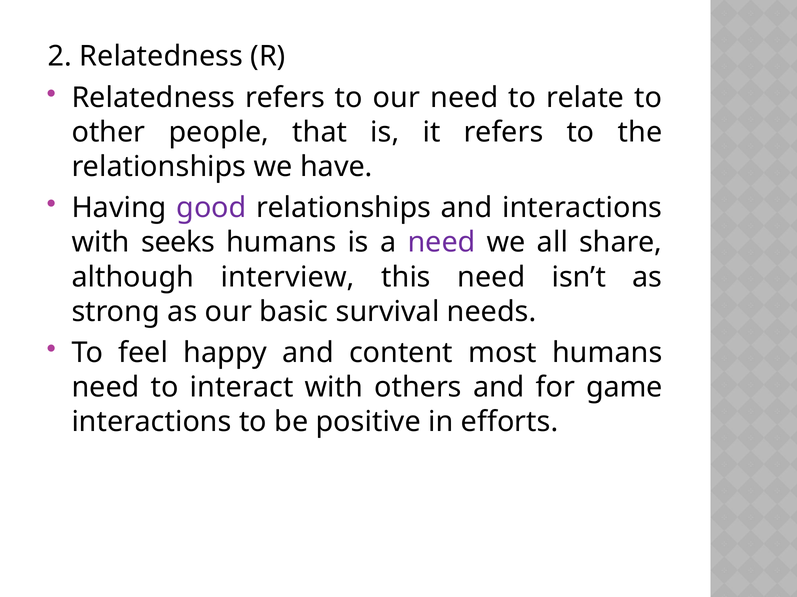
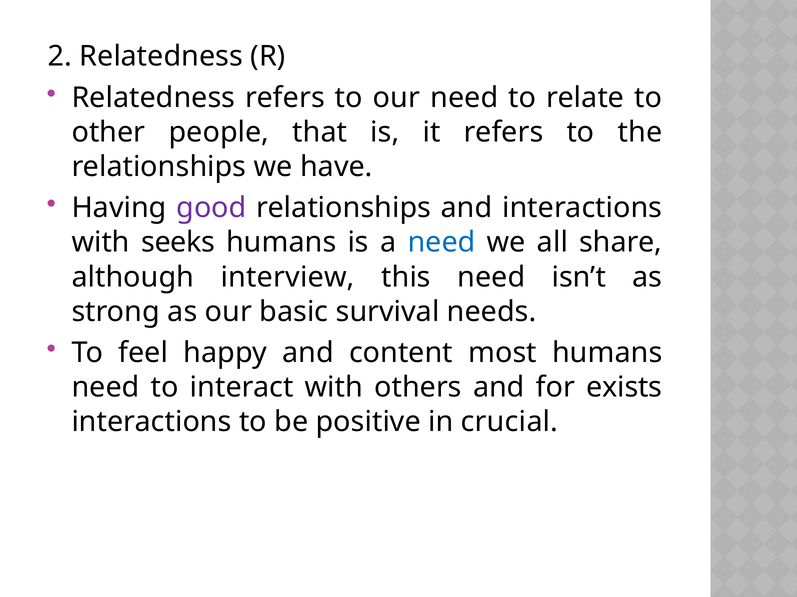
need at (442, 243) colour: purple -> blue
game: game -> exists
efforts: efforts -> crucial
